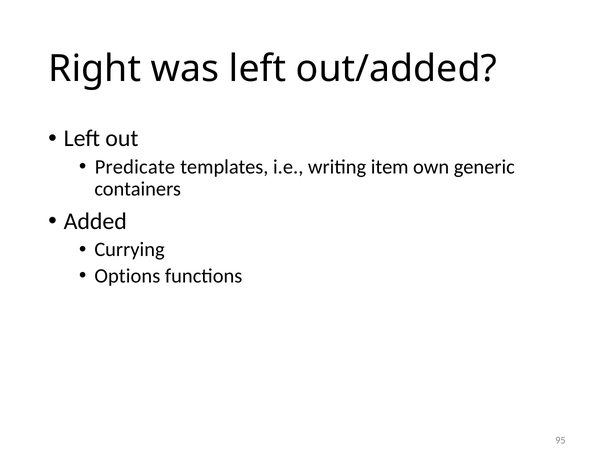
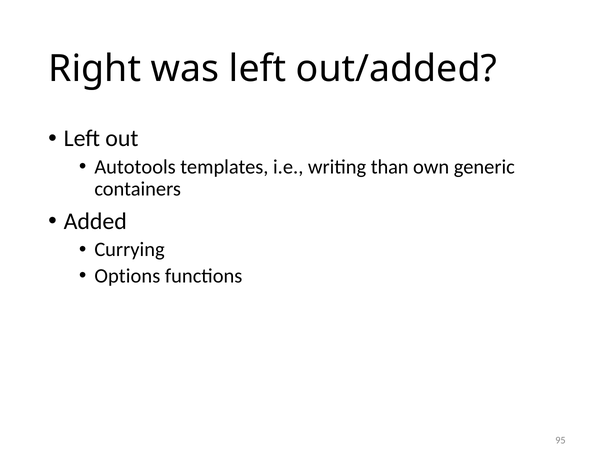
Predicate: Predicate -> Autotools
item: item -> than
